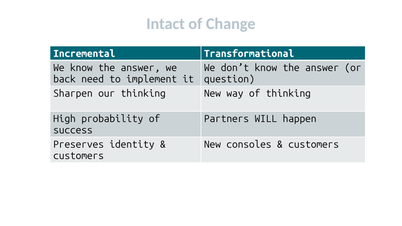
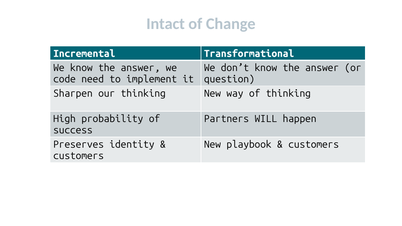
back: back -> code
consoles: consoles -> playbook
